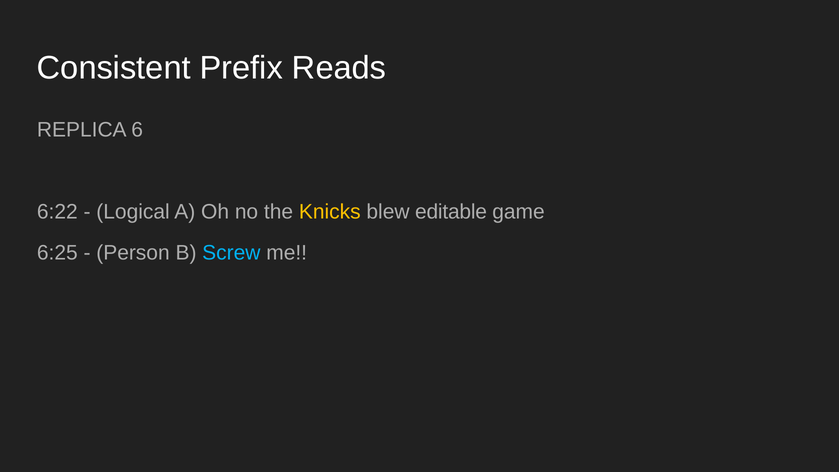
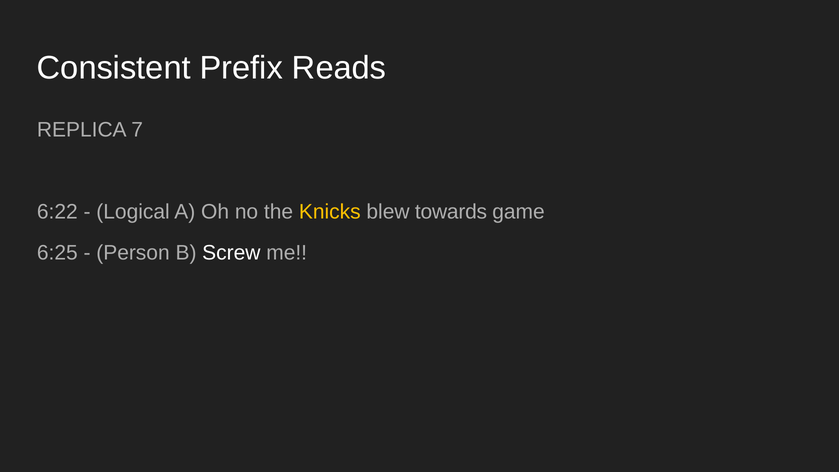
6: 6 -> 7
editable: editable -> towards
Screw colour: light blue -> white
